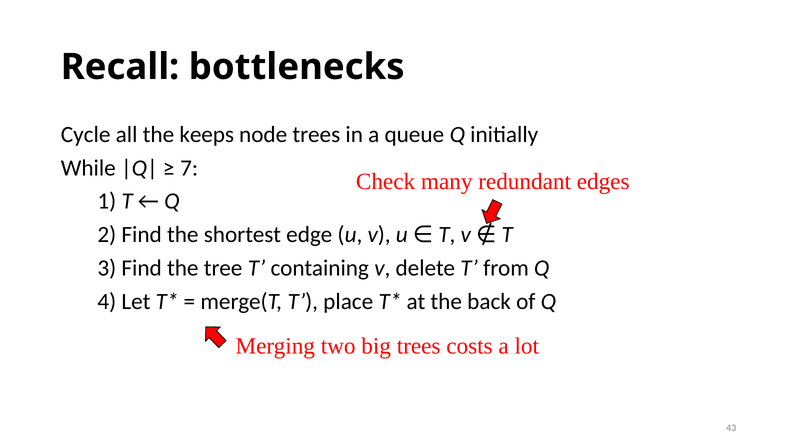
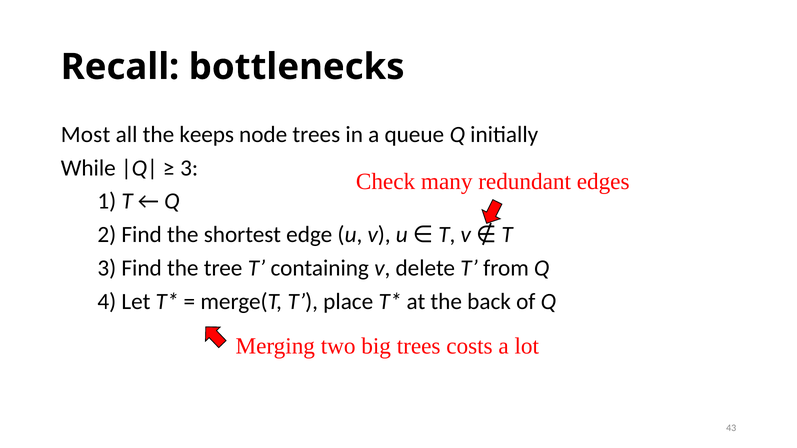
Cycle: Cycle -> Most
7 at (189, 168): 7 -> 3
